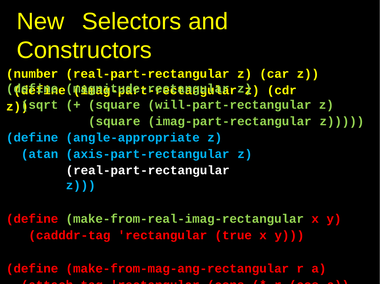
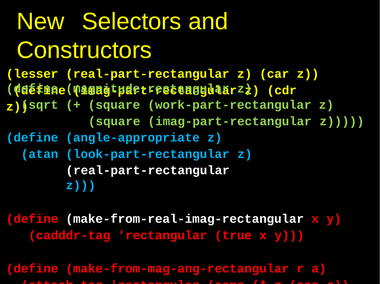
number: number -> lesser
will-part-rectangular: will-part-rectangular -> work-part-rectangular
axis-part-rectangular: axis-part-rectangular -> look-part-rectangular
make-from-real-imag-rectangular colour: light green -> white
